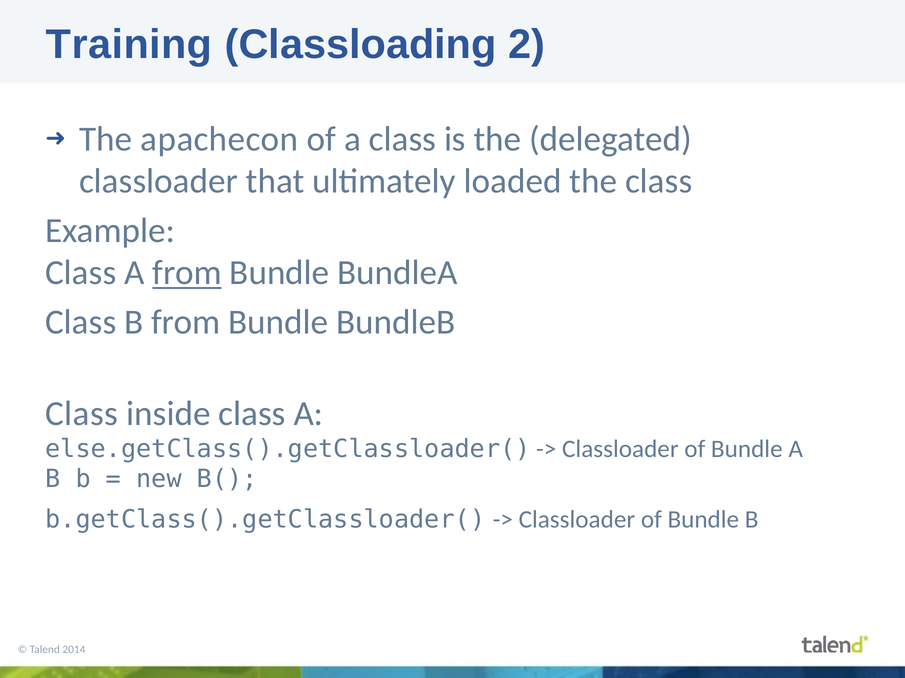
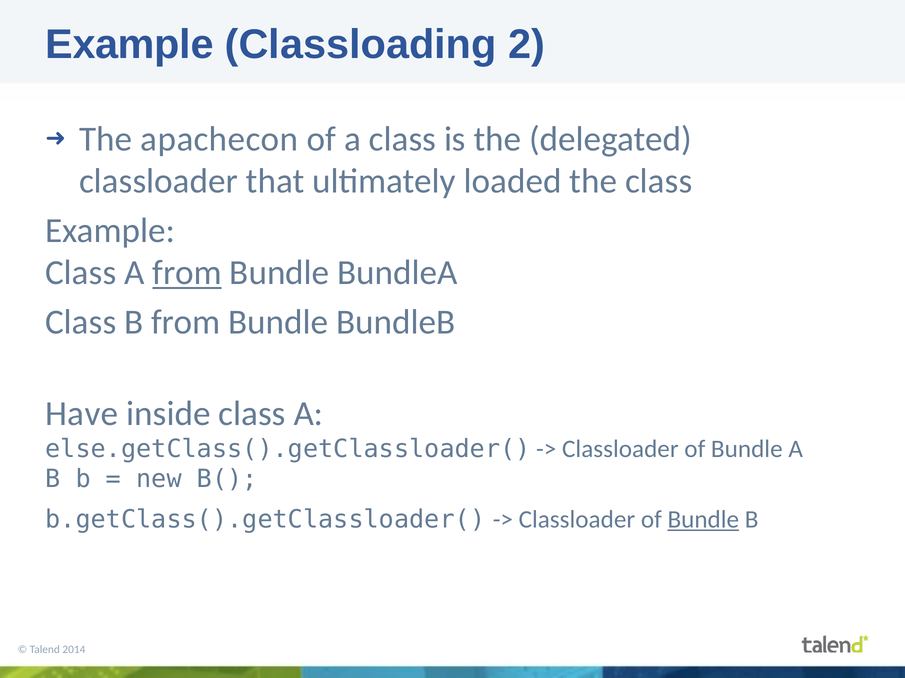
Training at (129, 45): Training -> Example
Class at (82, 414): Class -> Have
Bundle at (703, 520) underline: none -> present
